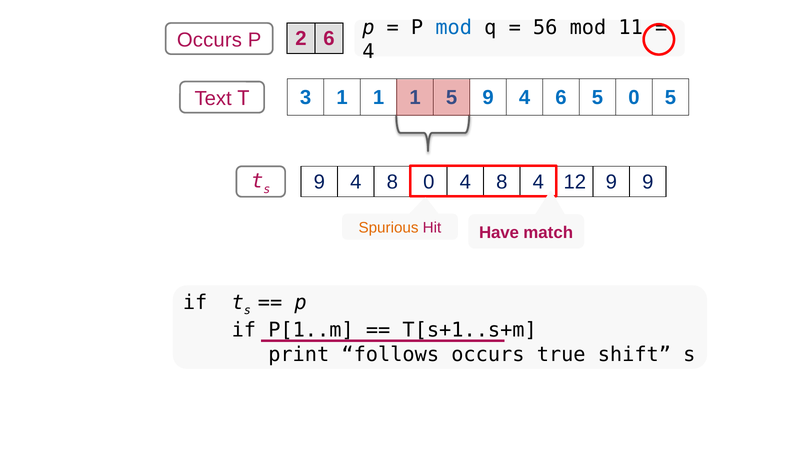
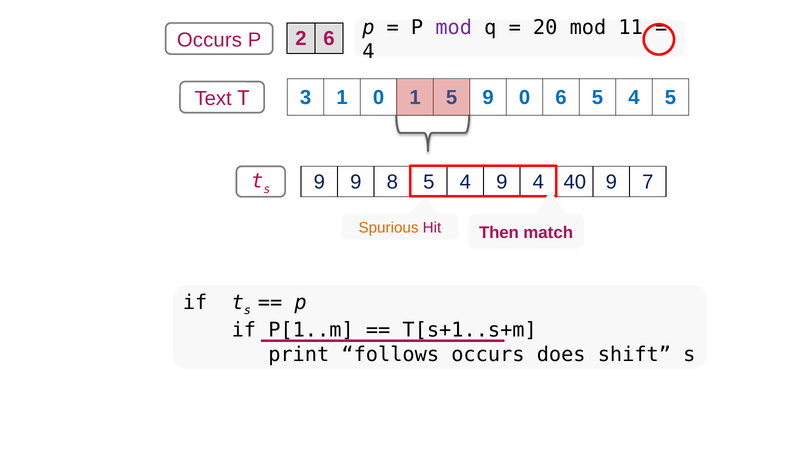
mod at (454, 27) colour: blue -> purple
56: 56 -> 20
3 1 1: 1 -> 0
4 at (525, 97): 4 -> 0
6 5 0: 0 -> 4
4 at (356, 182): 4 -> 9
8 0: 0 -> 5
8 at (502, 182): 8 -> 9
12: 12 -> 40
9 9: 9 -> 7
Have: Have -> Then
true: true -> does
